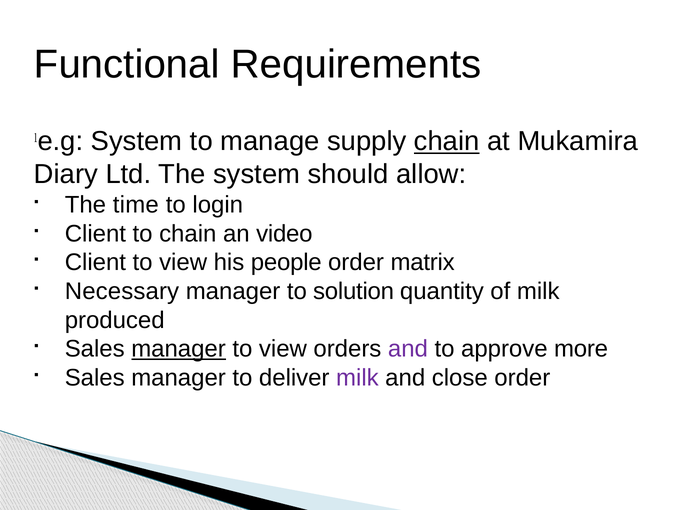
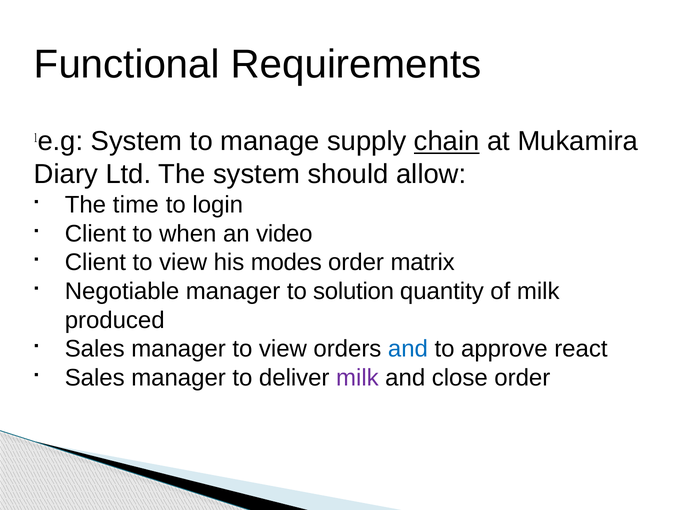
to chain: chain -> when
people: people -> modes
Necessary: Necessary -> Negotiable
manager at (179, 349) underline: present -> none
and at (408, 349) colour: purple -> blue
more: more -> react
